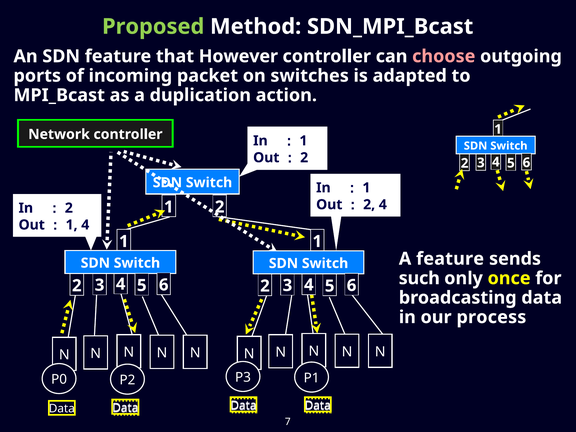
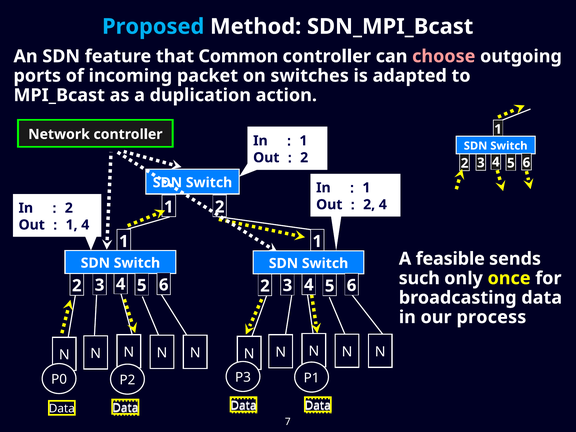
Proposed colour: light green -> light blue
However: However -> Common
A feature: feature -> feasible
